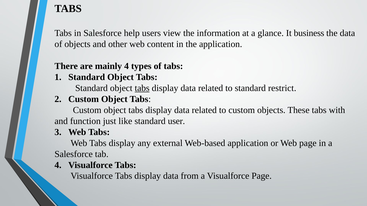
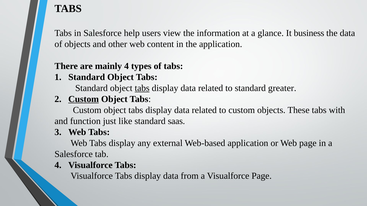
restrict: restrict -> greater
Custom at (84, 99) underline: none -> present
user: user -> saas
